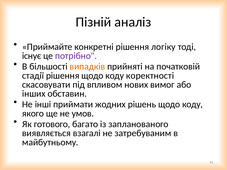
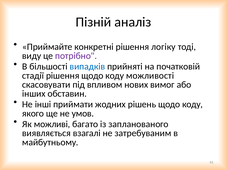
існує: існує -> виду
випадків colour: orange -> blue
коректності: коректності -> можливості
готового: готового -> можливі
